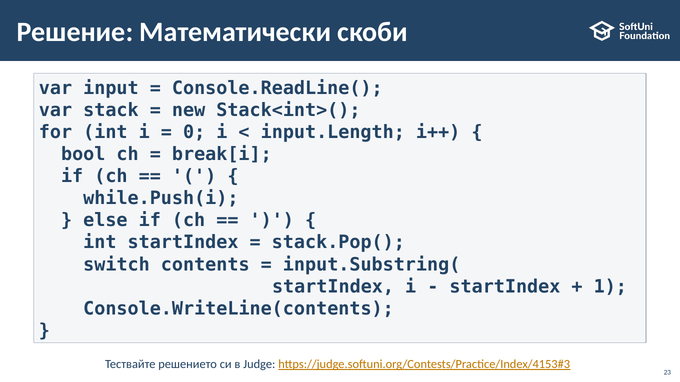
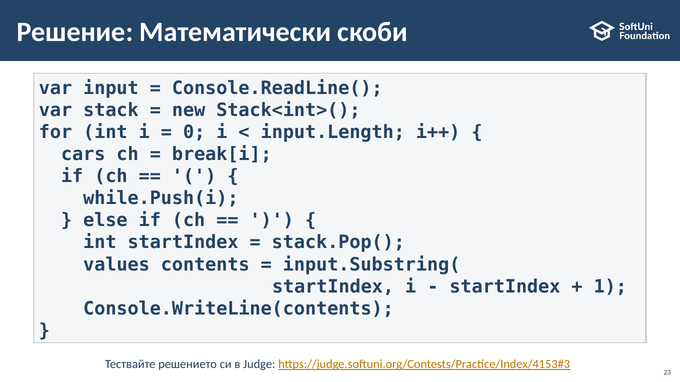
bool: bool -> cars
switch: switch -> values
